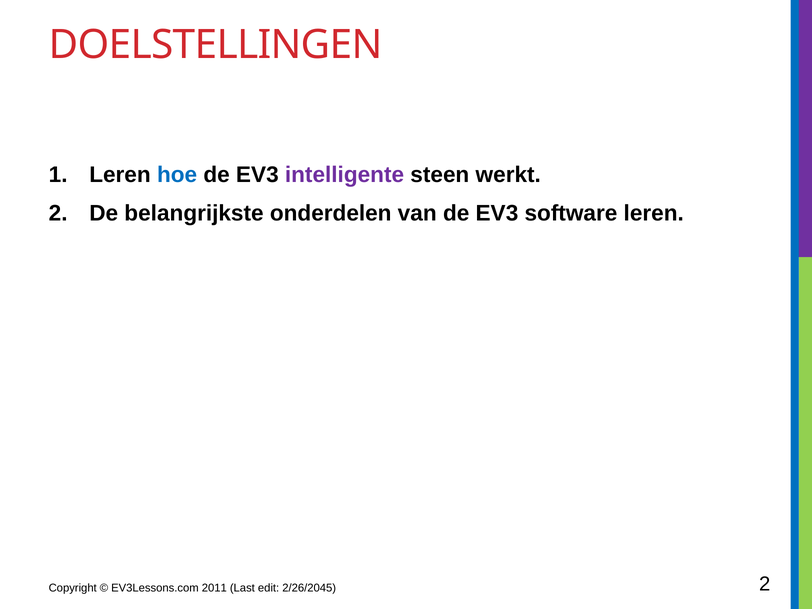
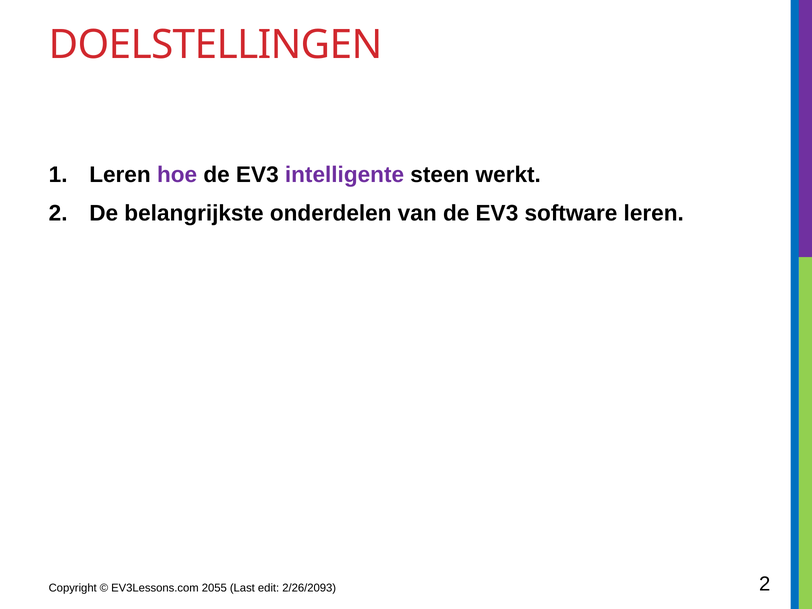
hoe colour: blue -> purple
2011: 2011 -> 2055
2/26/2045: 2/26/2045 -> 2/26/2093
